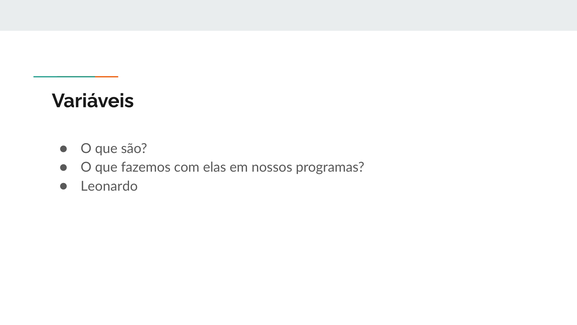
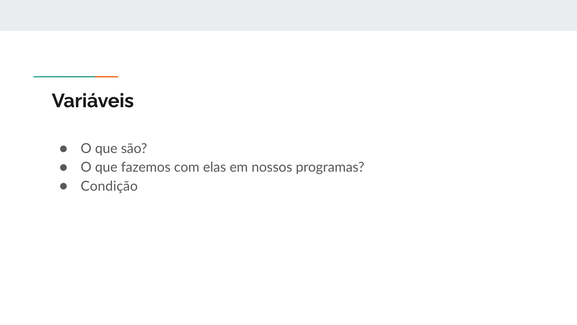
Leonardo: Leonardo -> Condição
